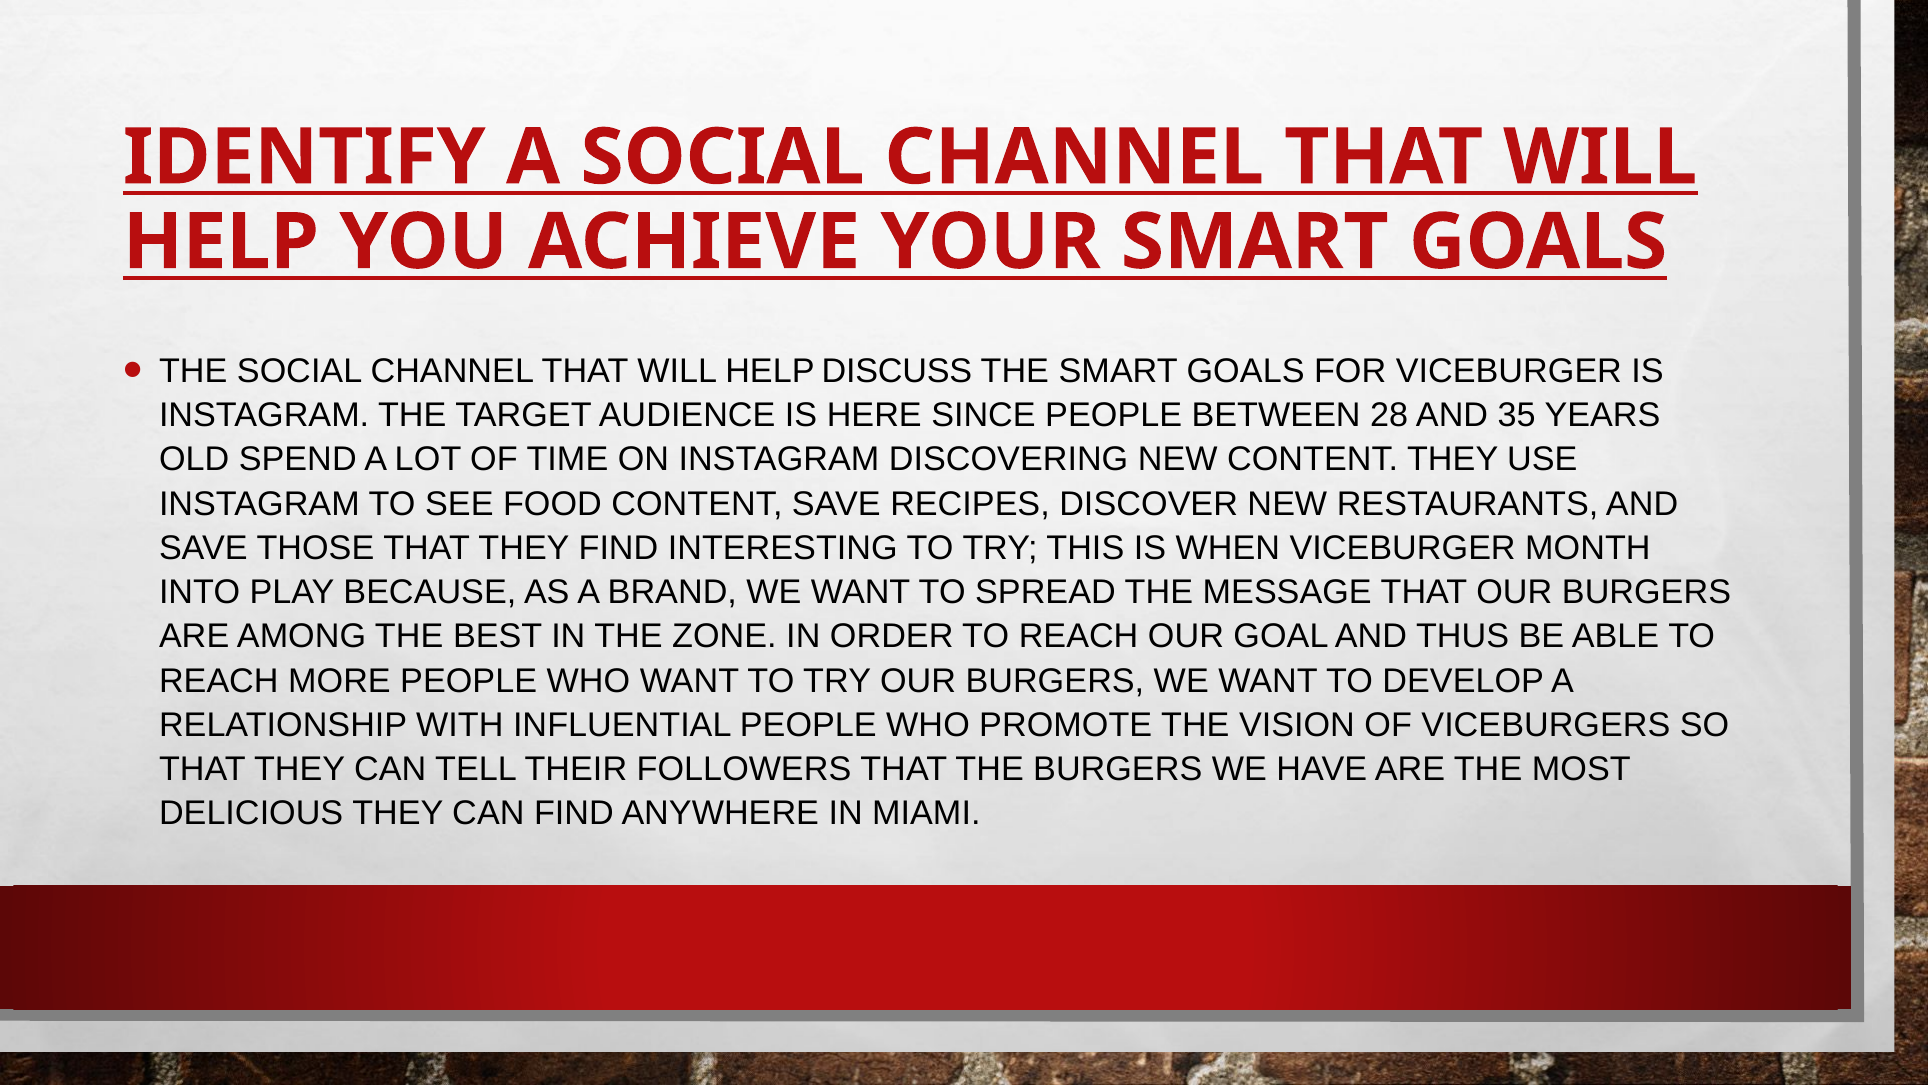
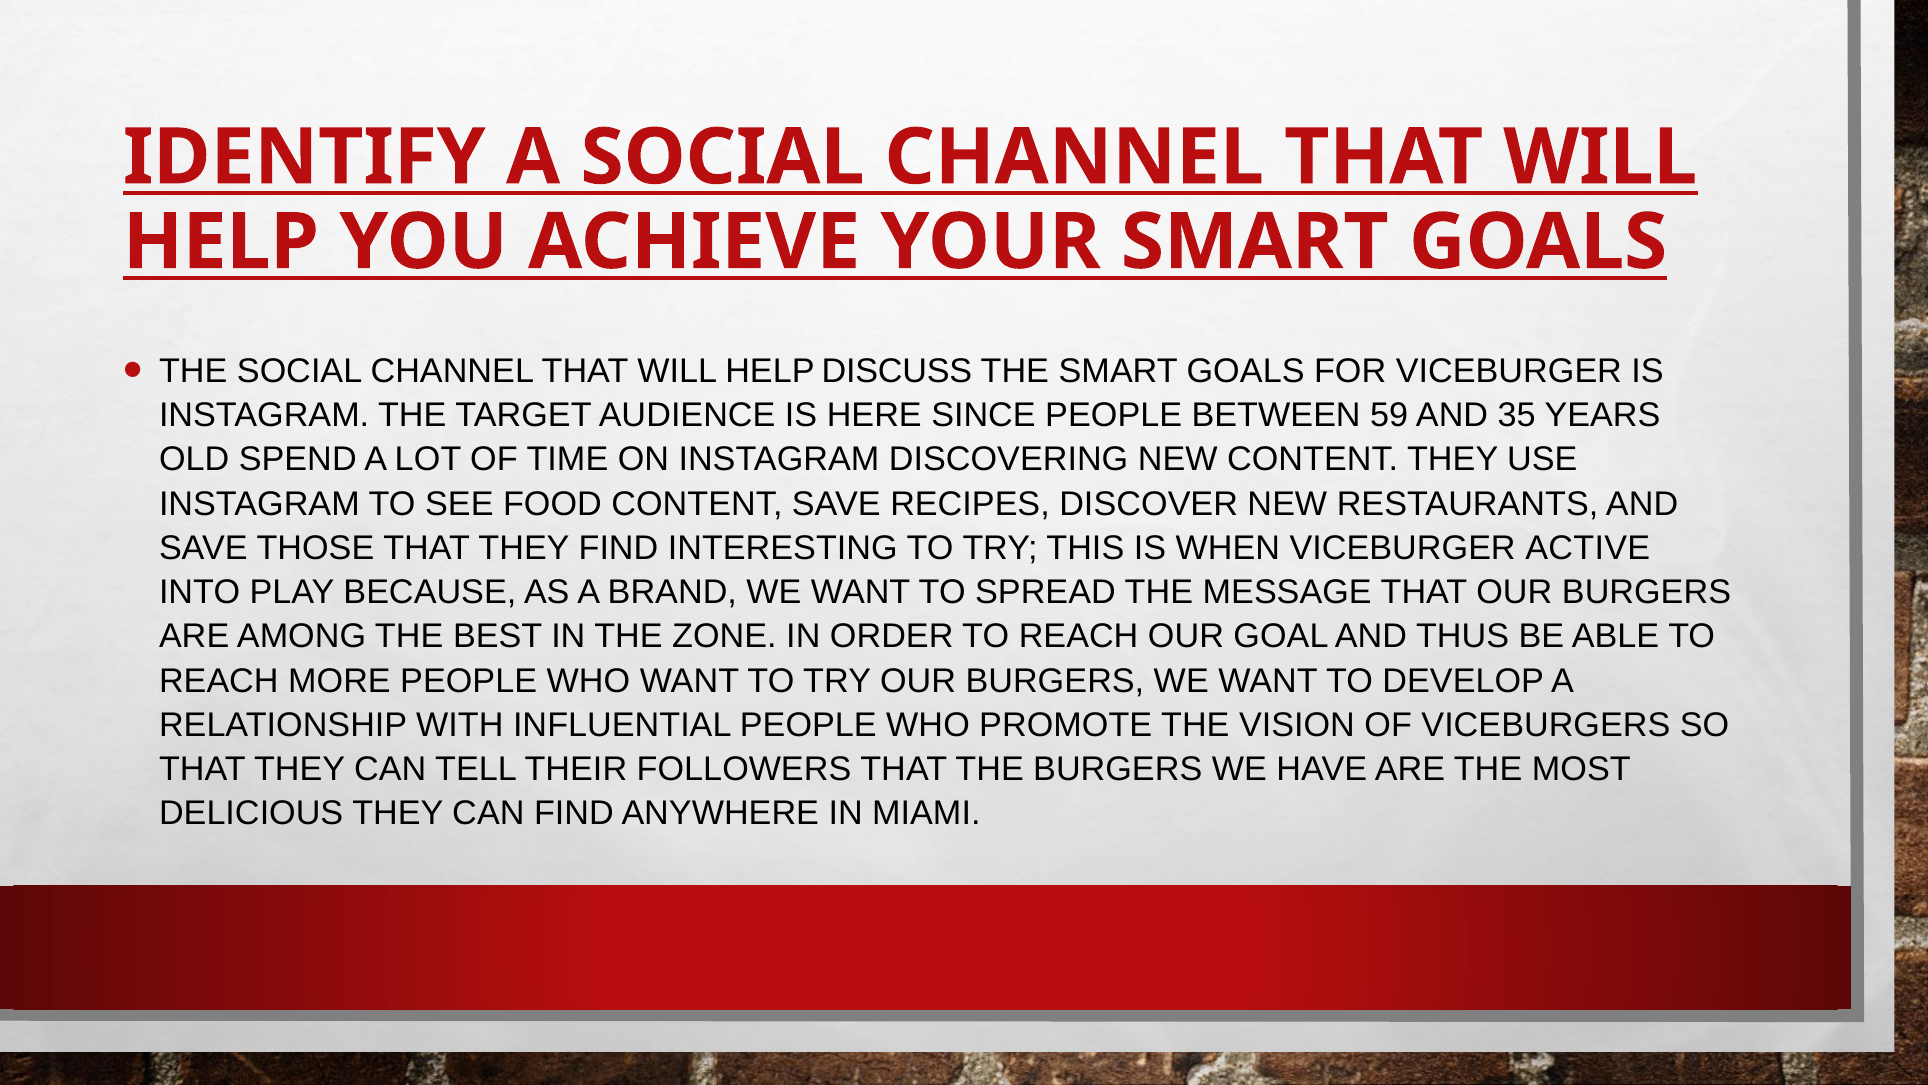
28: 28 -> 59
MONTH: MONTH -> ACTIVE
